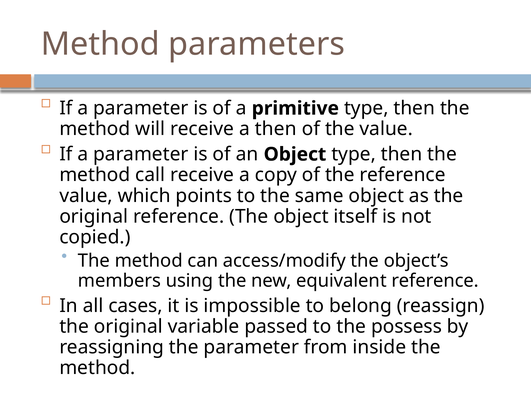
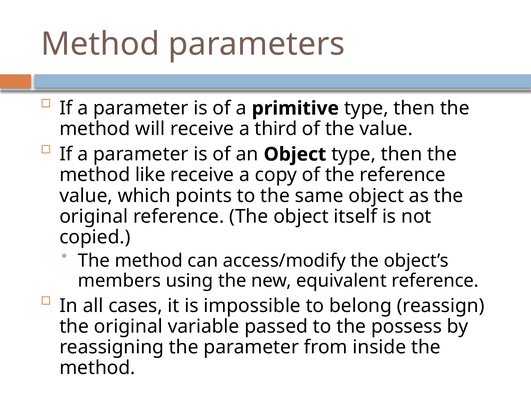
a then: then -> third
call: call -> like
